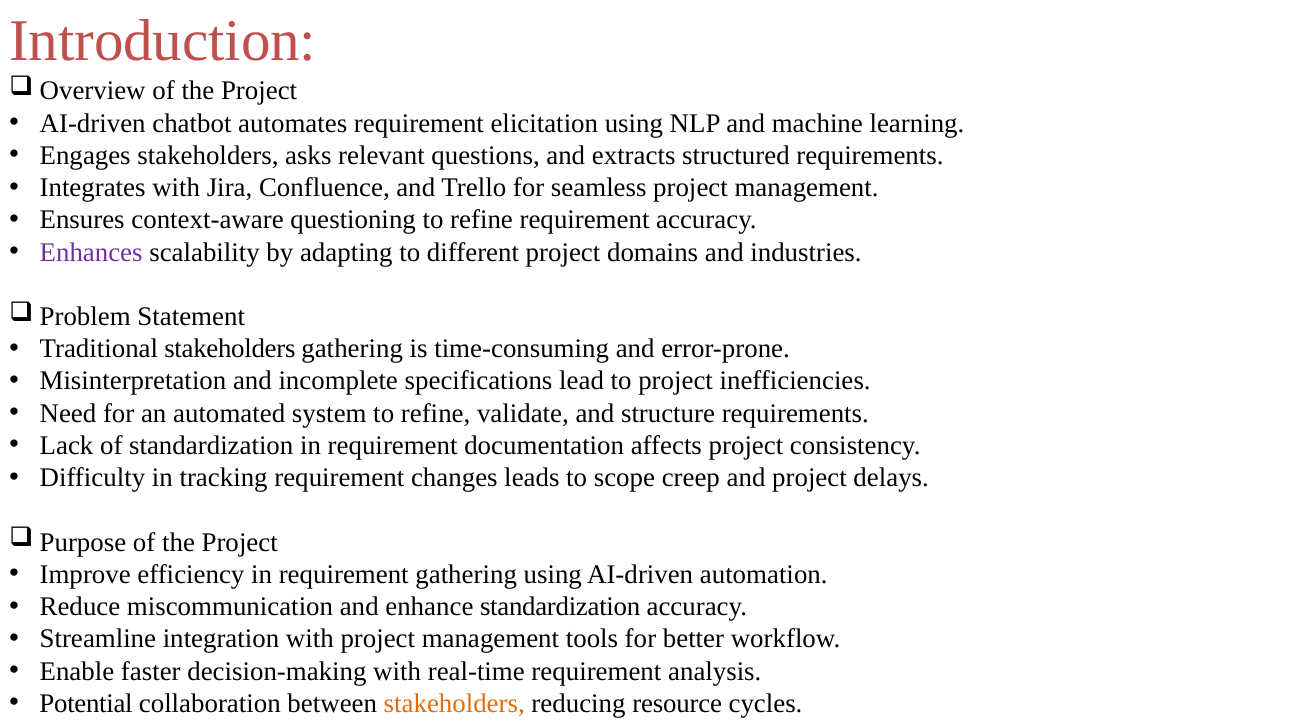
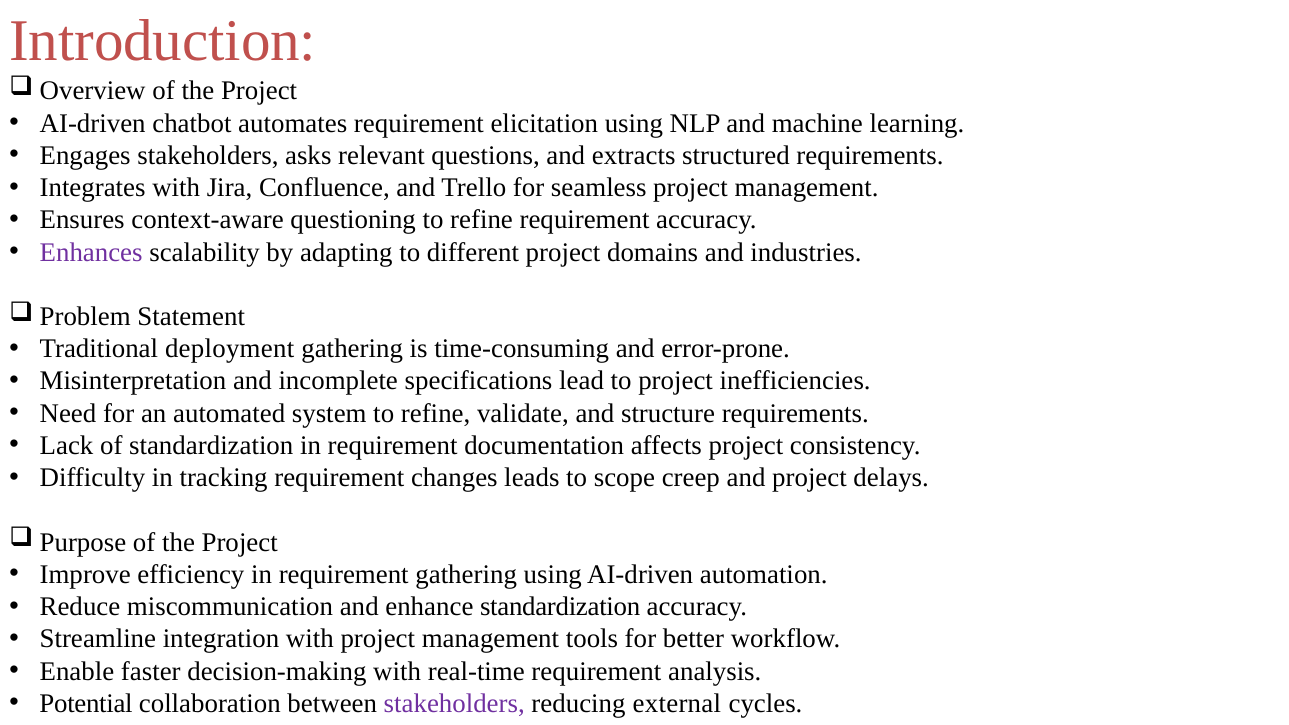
Traditional stakeholders: stakeholders -> deployment
stakeholders at (454, 703) colour: orange -> purple
resource: resource -> external
